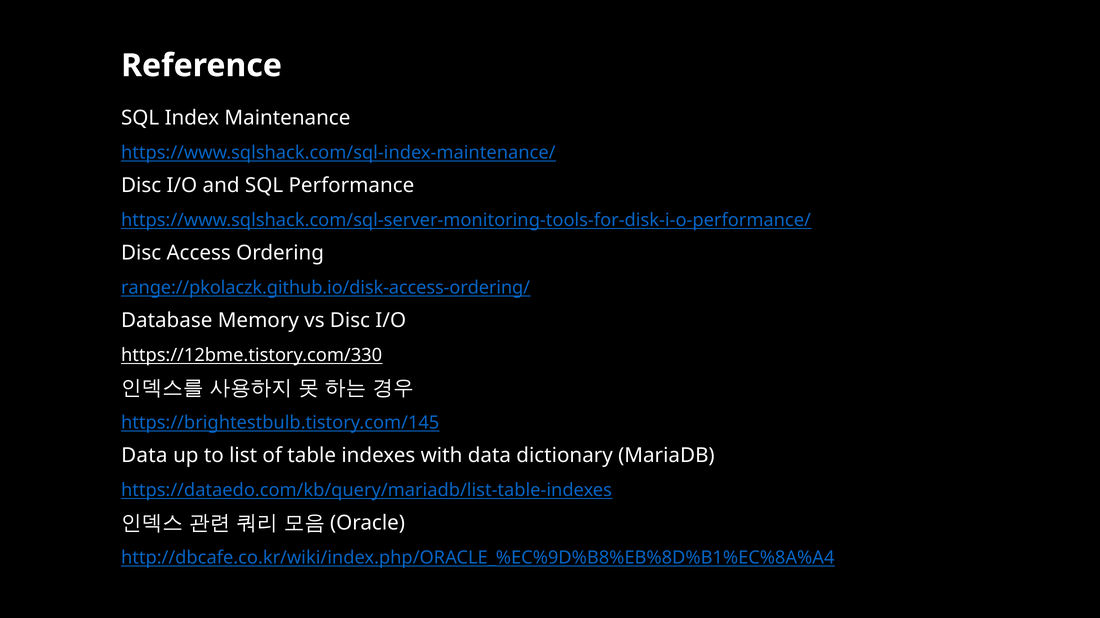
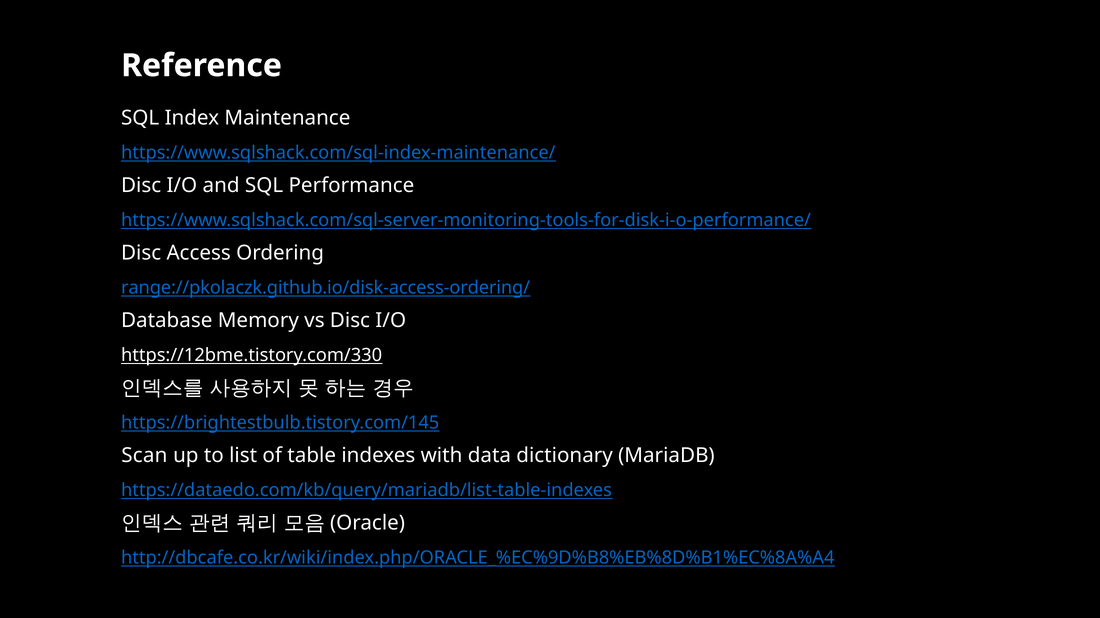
Data at (144, 456): Data -> Scan
